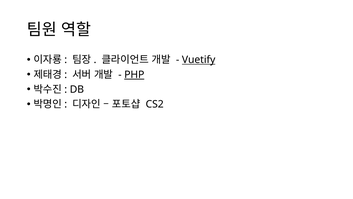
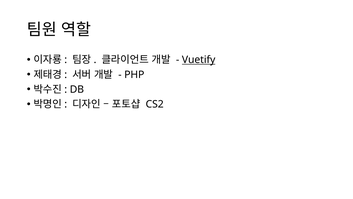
PHP underline: present -> none
